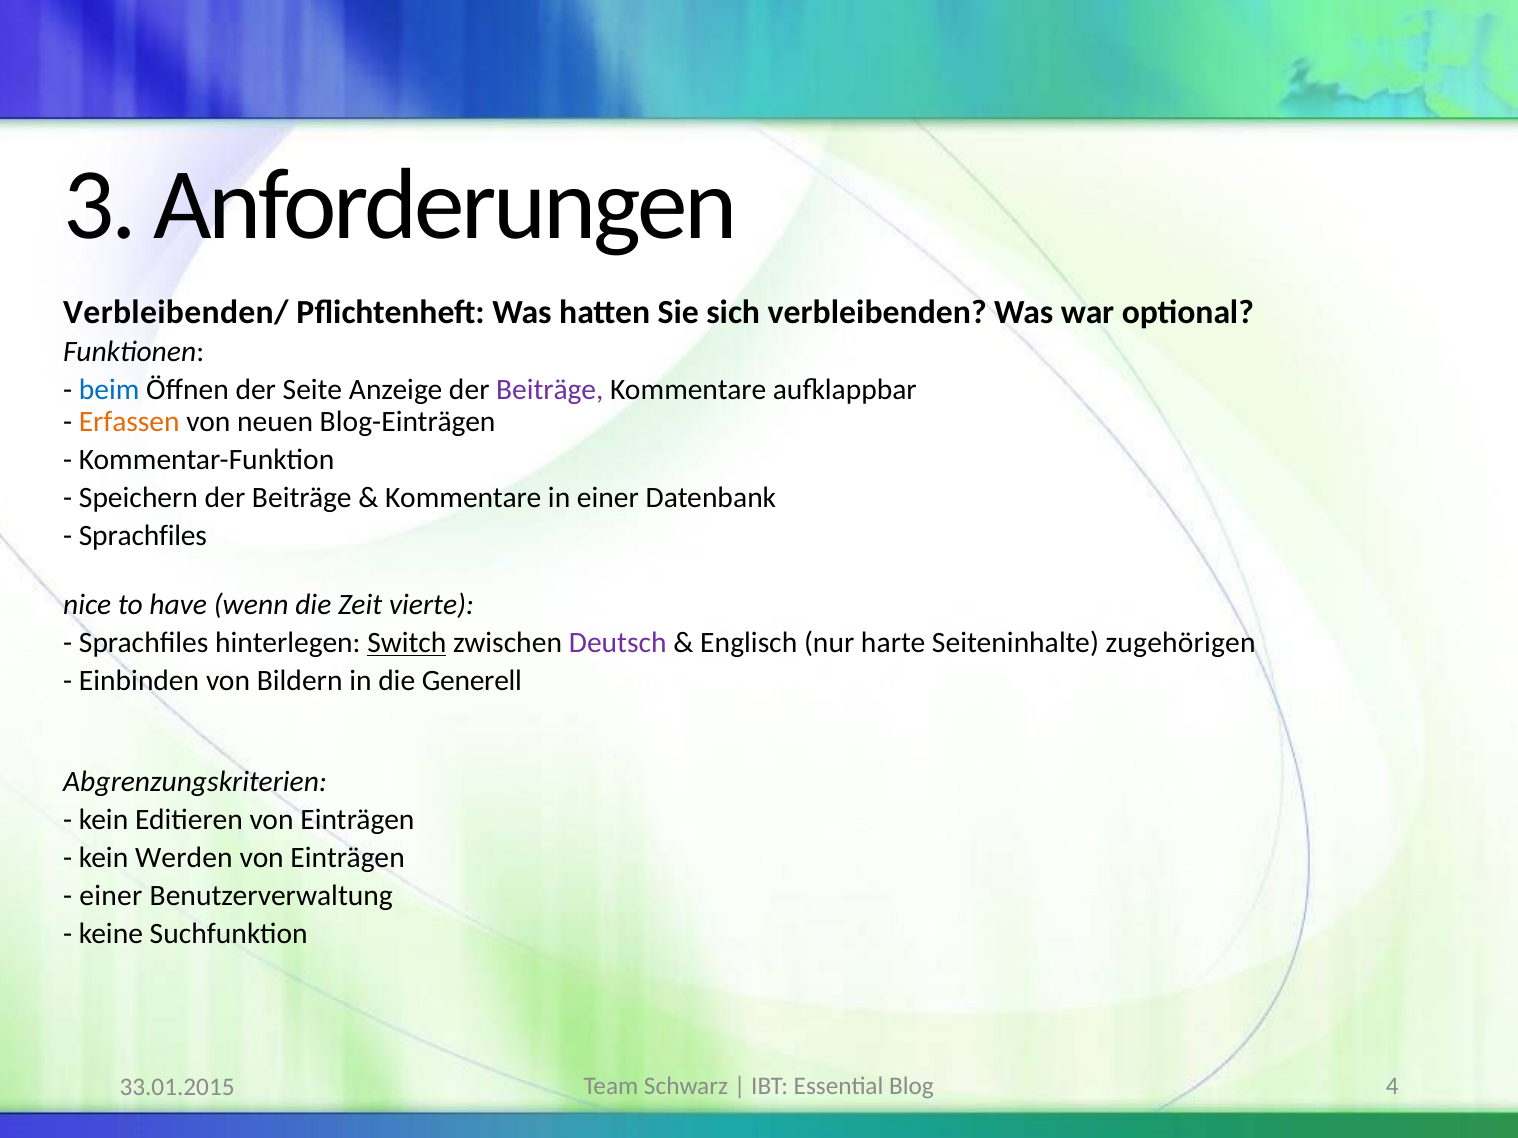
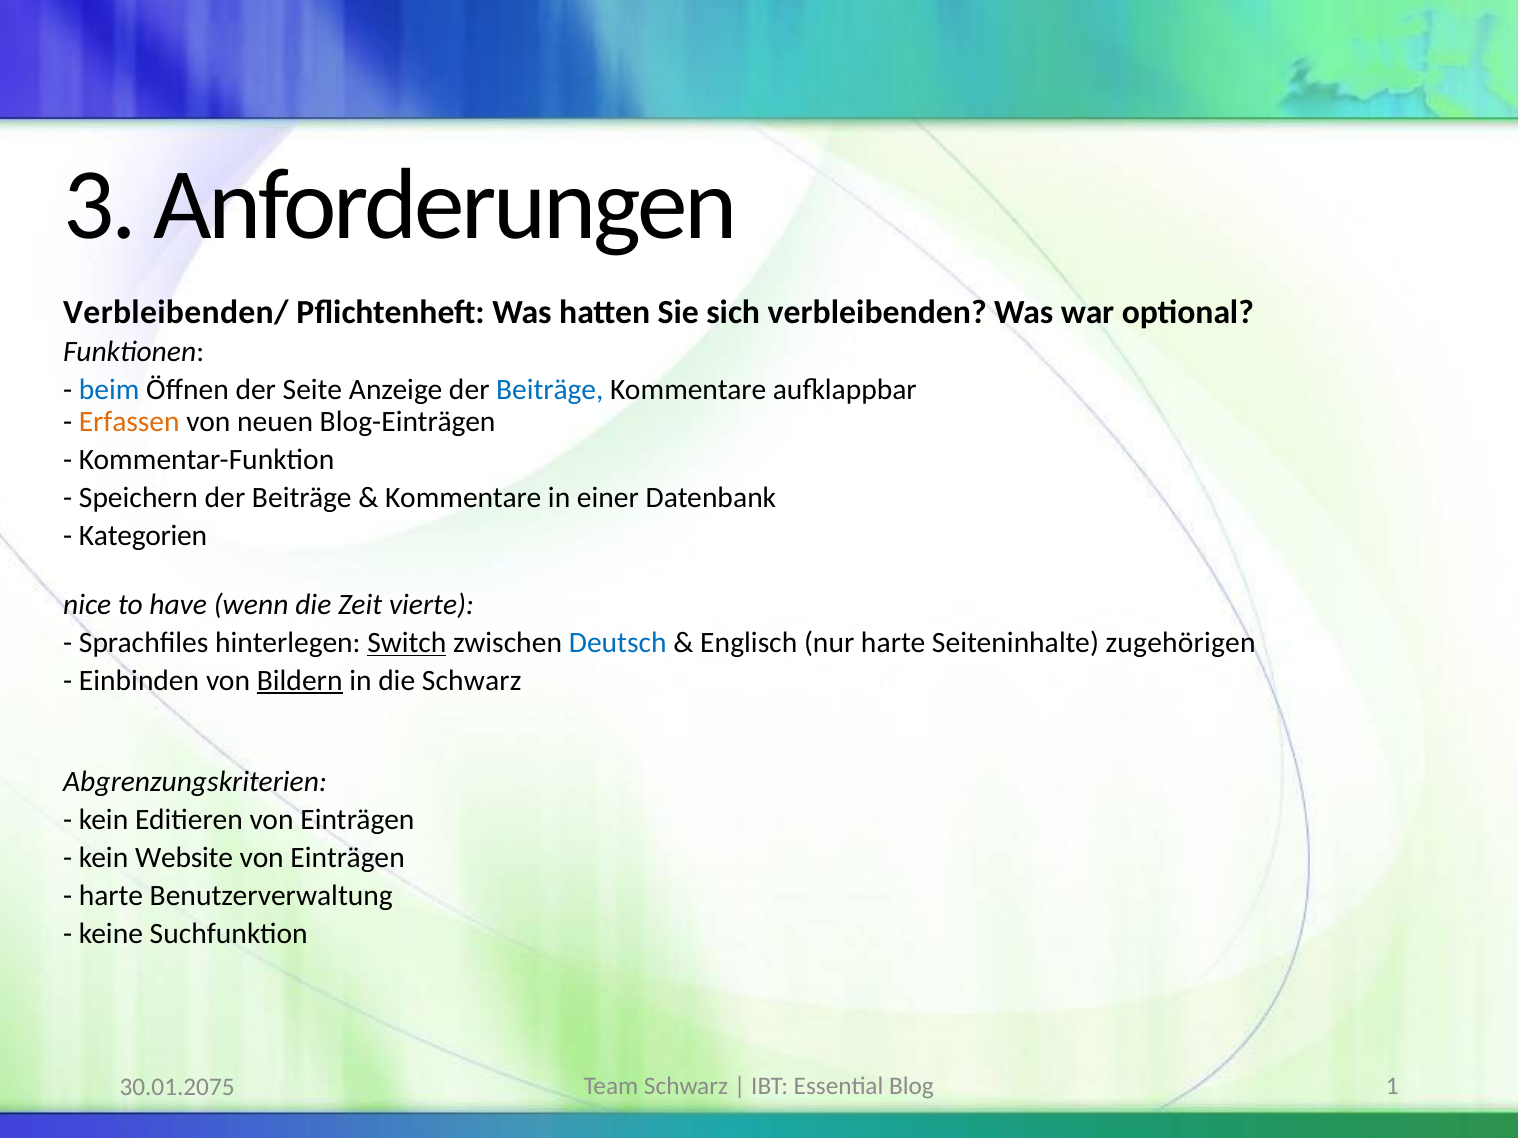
Beiträge at (550, 390) colour: purple -> blue
Sprachfiles at (143, 536): Sprachfiles -> Kategorien
Deutsch colour: purple -> blue
Bildern underline: none -> present
die Generell: Generell -> Schwarz
Werden: Werden -> Website
einer at (111, 896): einer -> harte
4: 4 -> 1
33.01.2015: 33.01.2015 -> 30.01.2075
